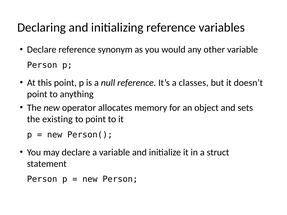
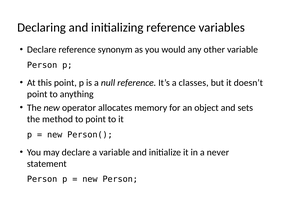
existing: existing -> method
struct: struct -> never
